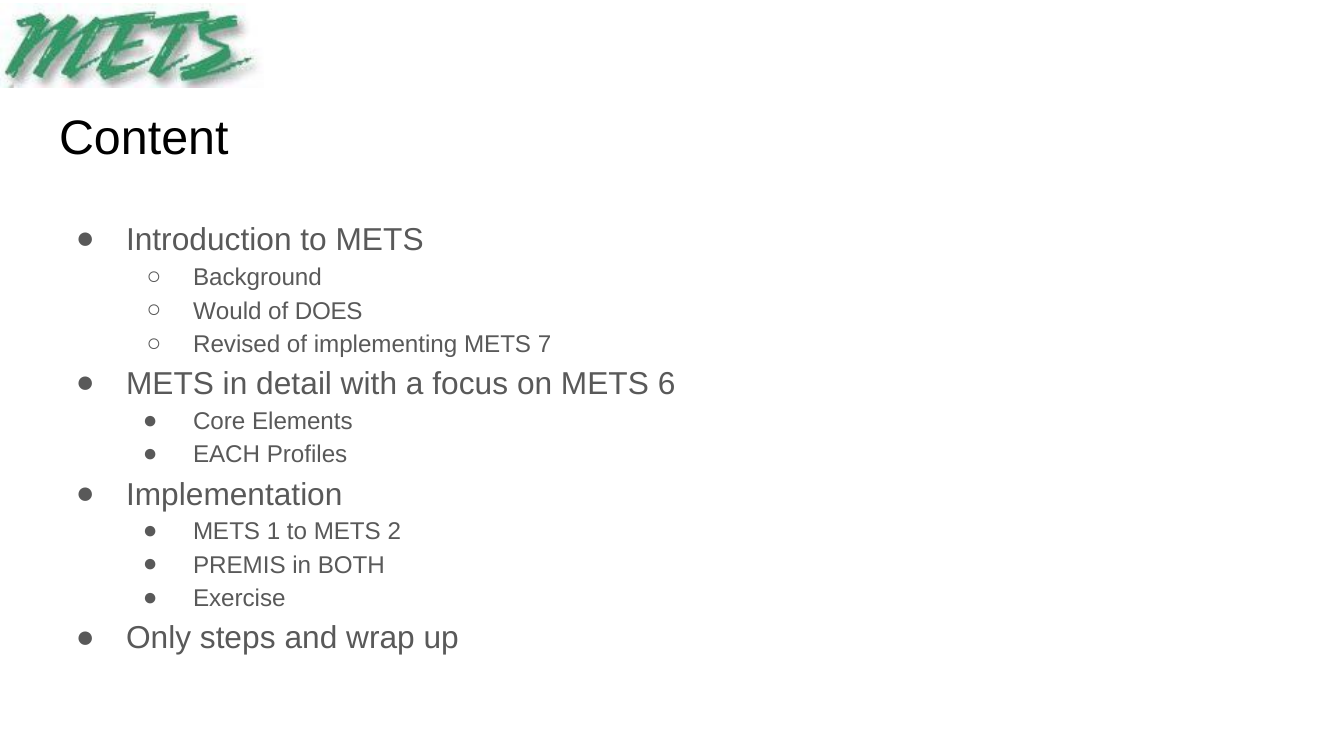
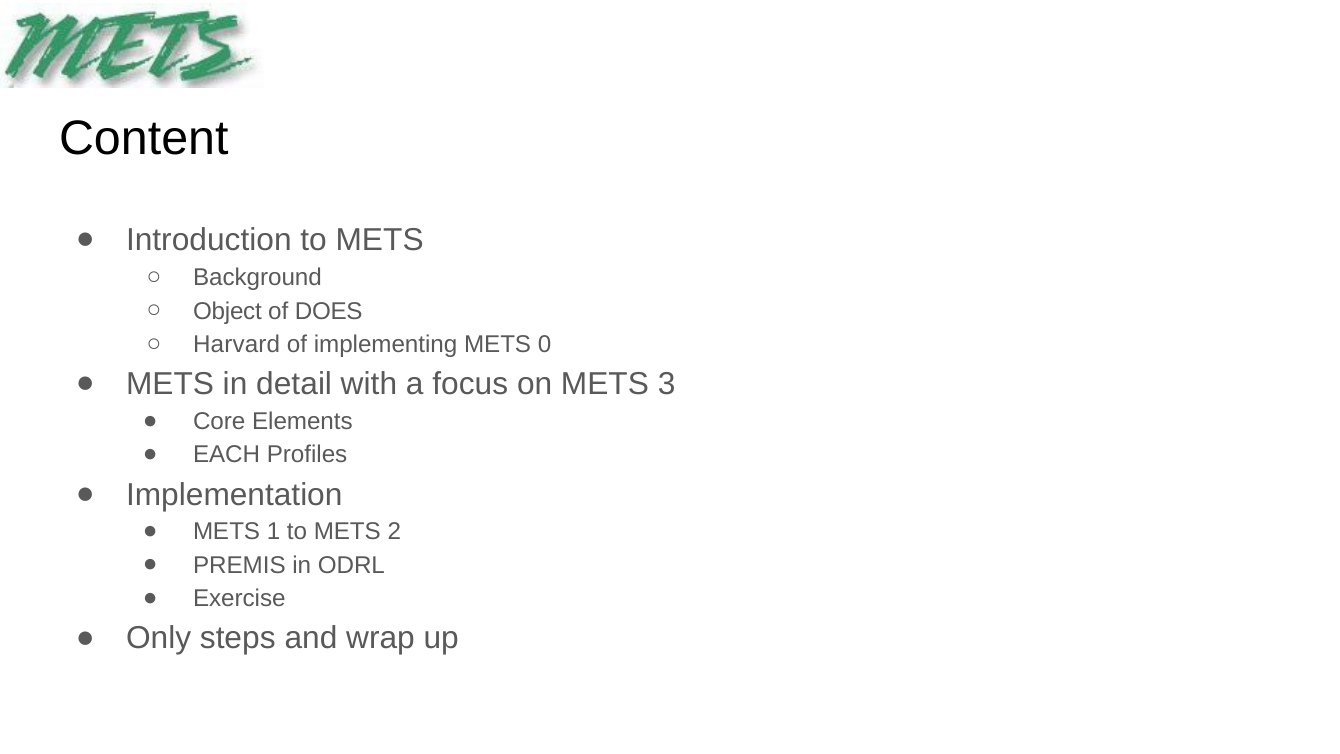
Would: Would -> Object
Revised: Revised -> Harvard
7: 7 -> 0
6: 6 -> 3
BOTH: BOTH -> ODRL
